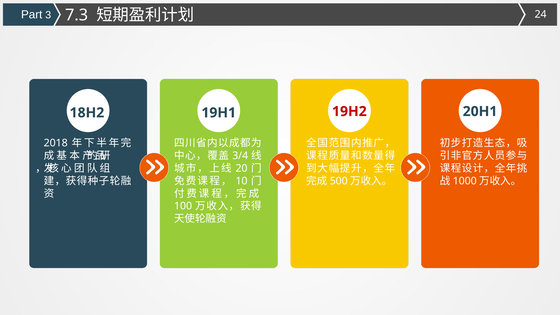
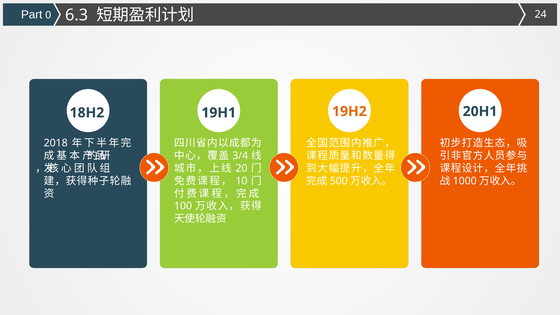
3: 3 -> 0
7.3: 7.3 -> 6.3
19H2 colour: red -> orange
